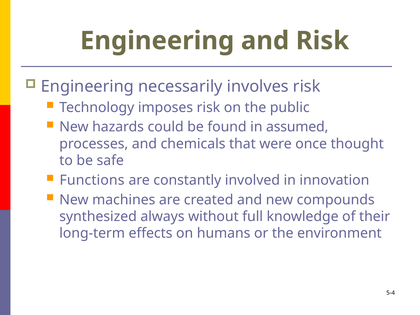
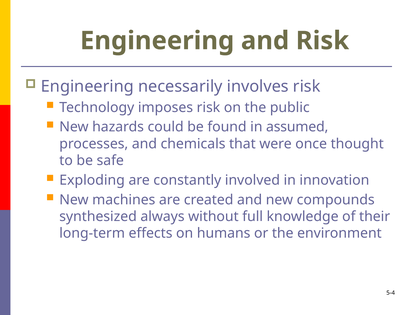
Functions: Functions -> Exploding
